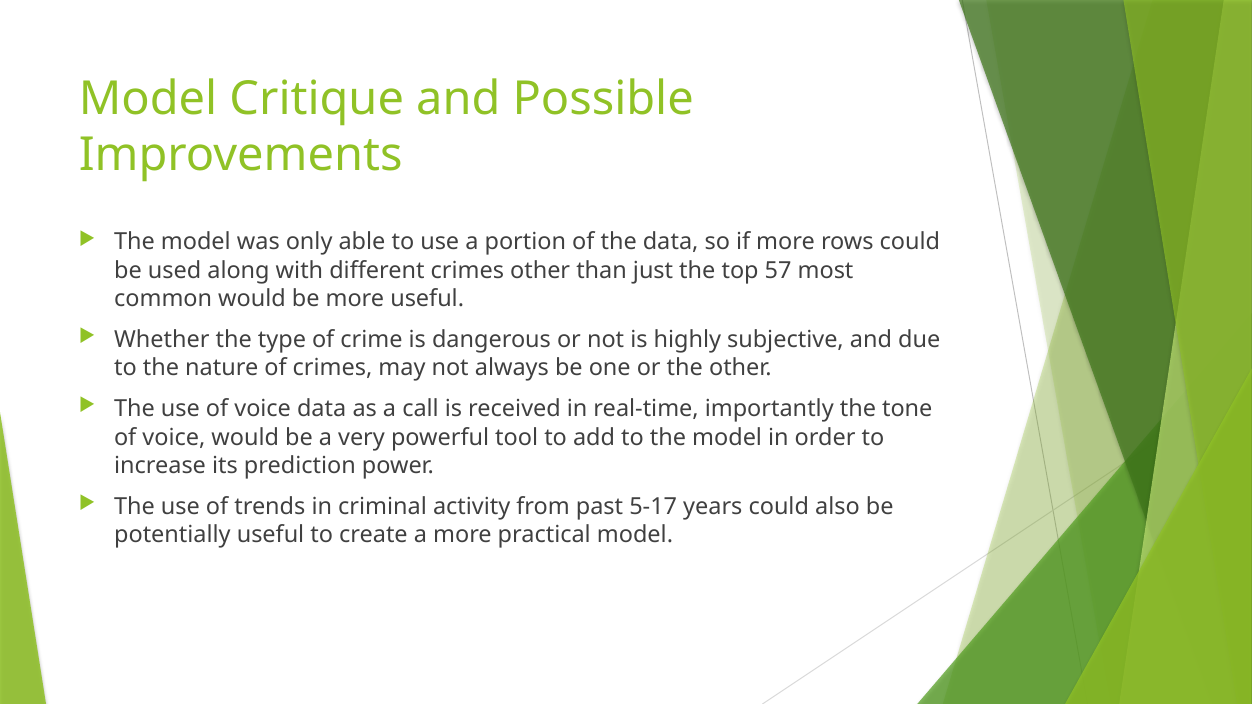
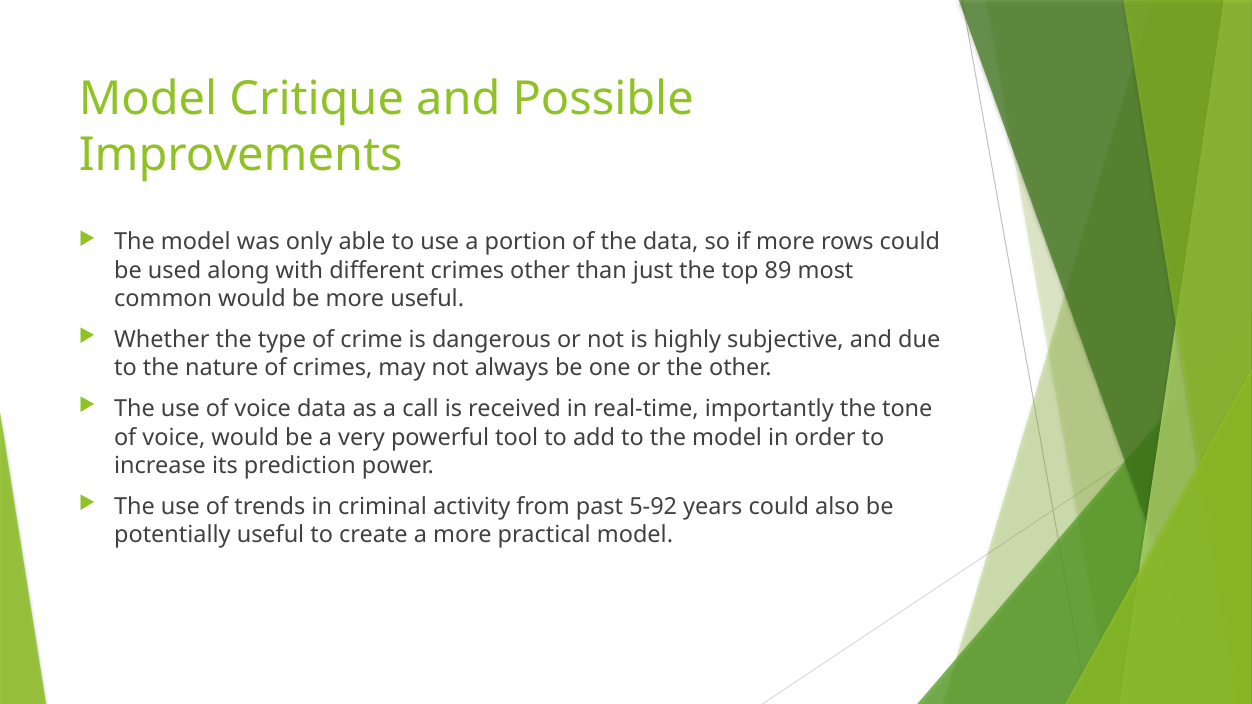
57: 57 -> 89
5-17: 5-17 -> 5-92
